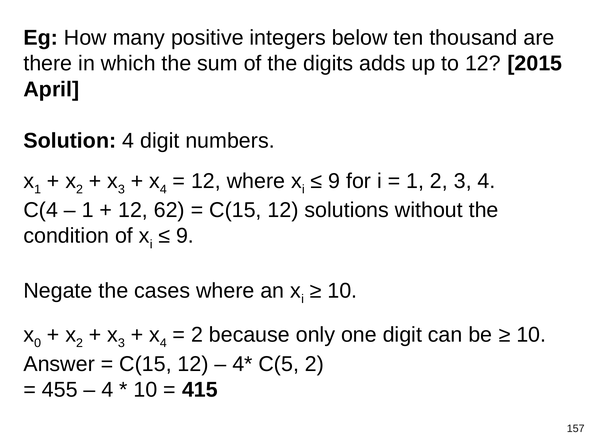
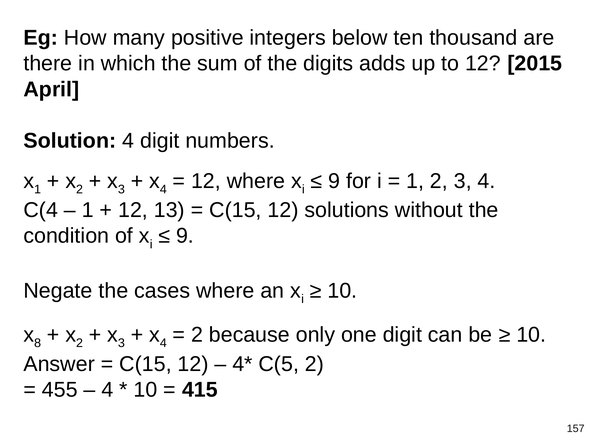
62: 62 -> 13
0: 0 -> 8
